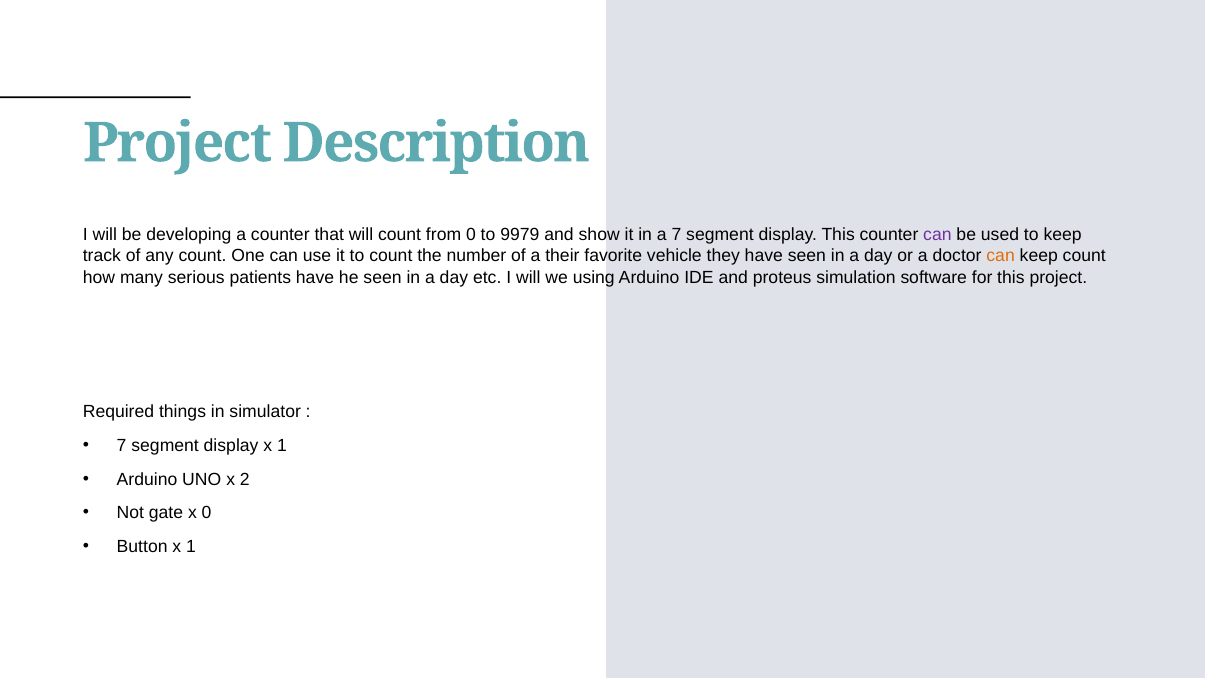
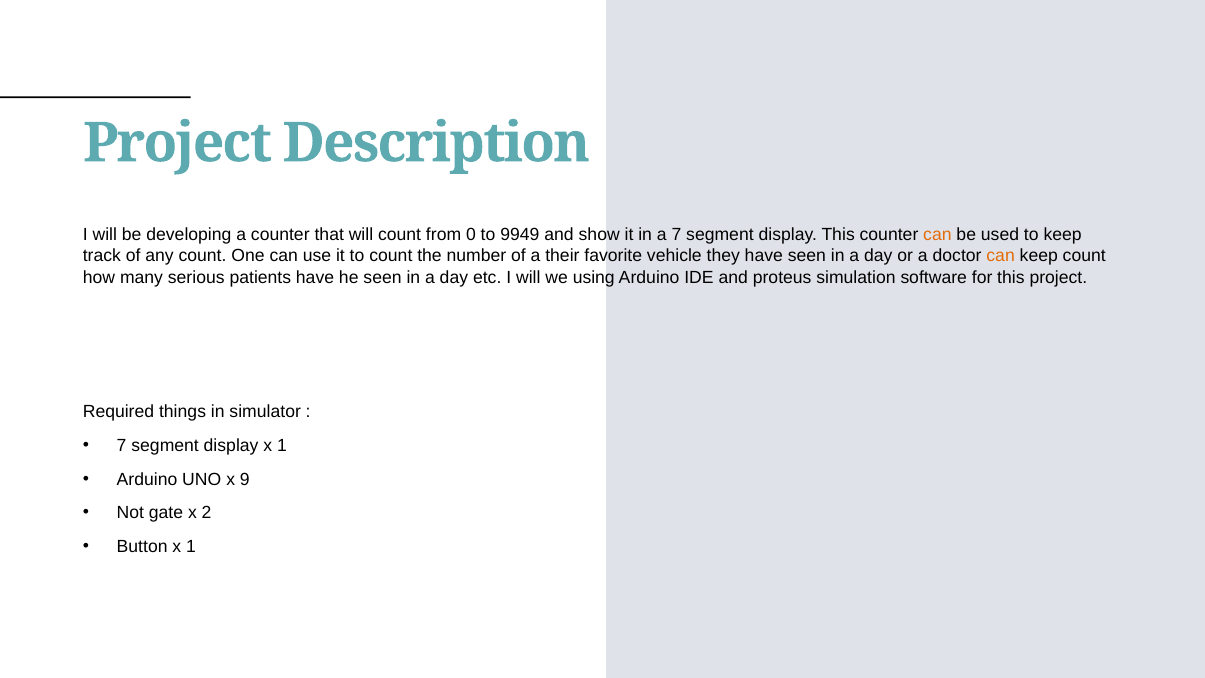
9979: 9979 -> 9949
can at (937, 235) colour: purple -> orange
2: 2 -> 9
x 0: 0 -> 2
